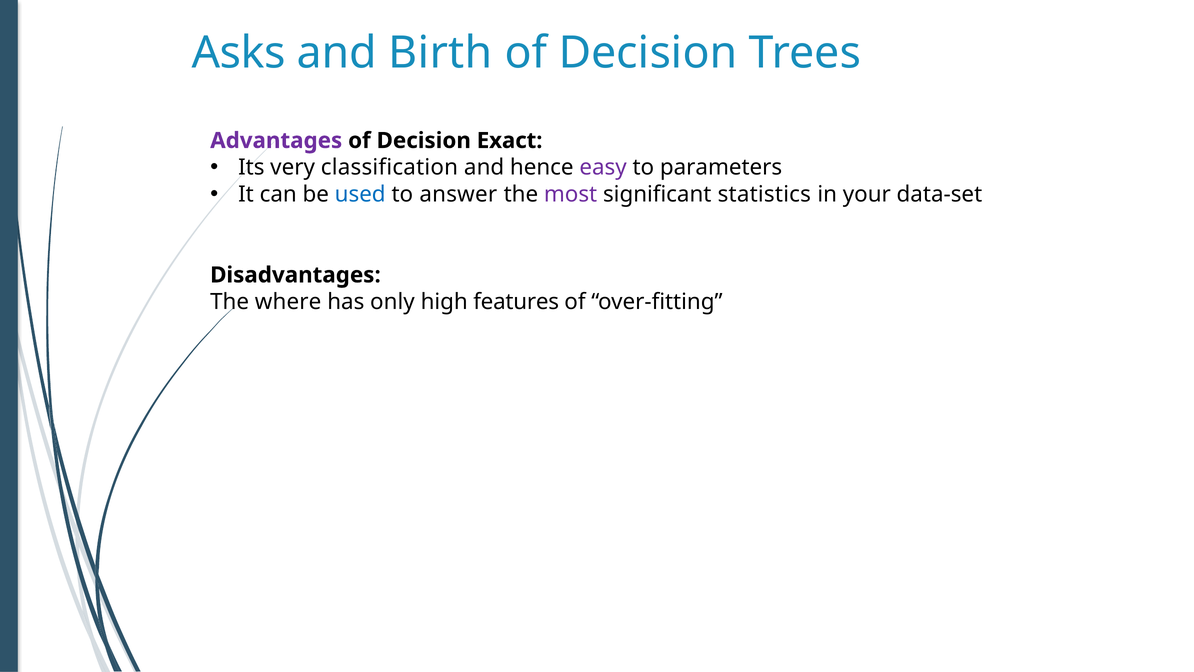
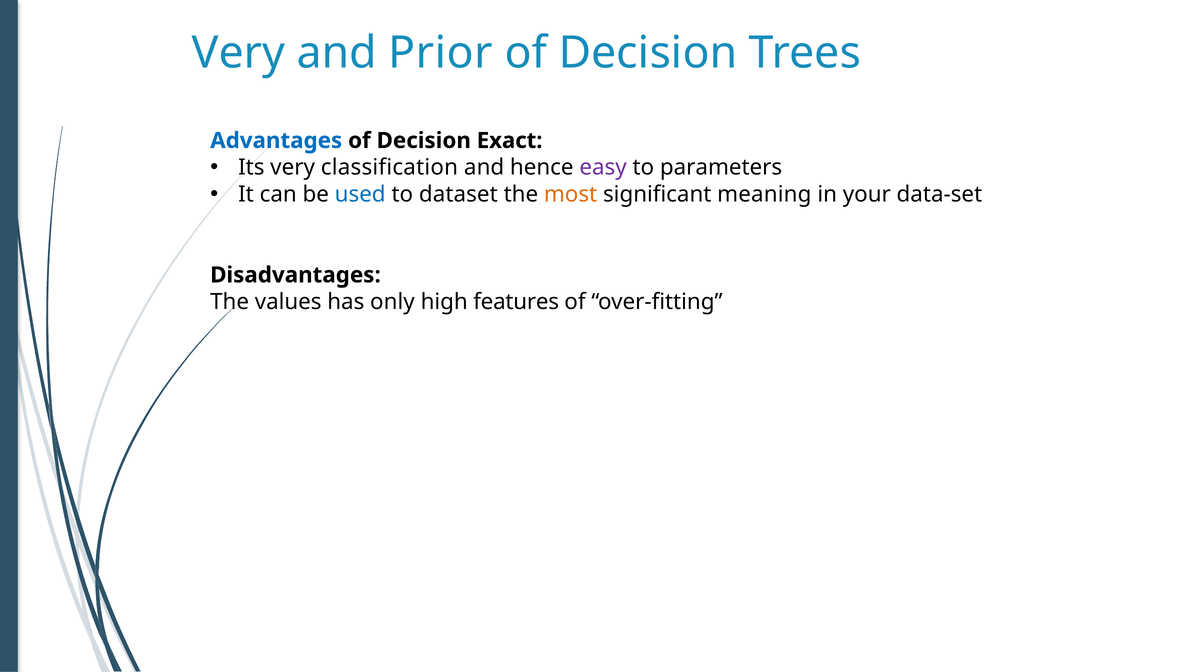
Asks at (239, 53): Asks -> Very
Birth: Birth -> Prior
Advantages colour: purple -> blue
answer: answer -> dataset
most colour: purple -> orange
statistics: statistics -> meaning
where: where -> values
